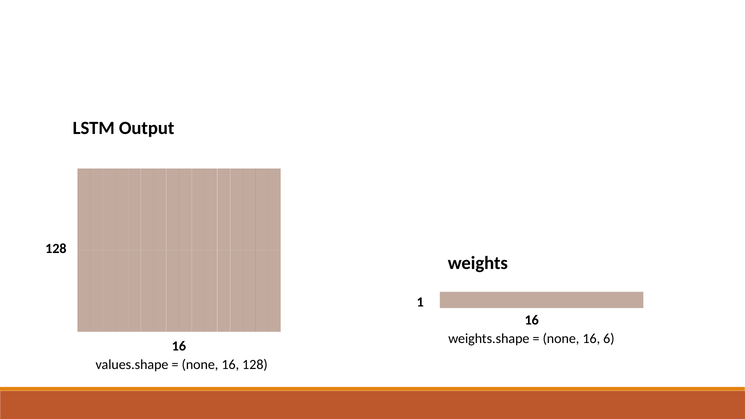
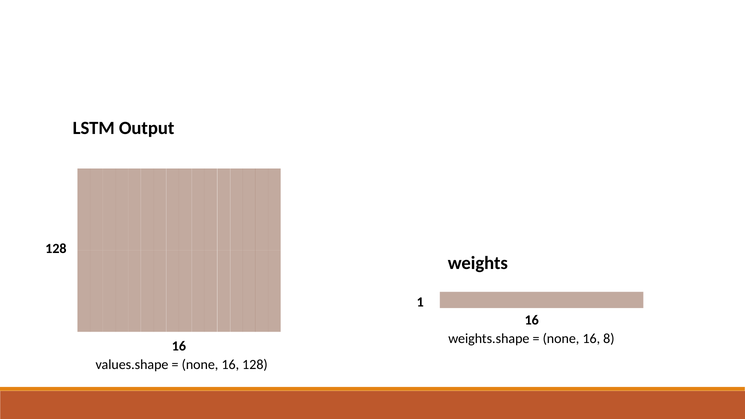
6: 6 -> 8
